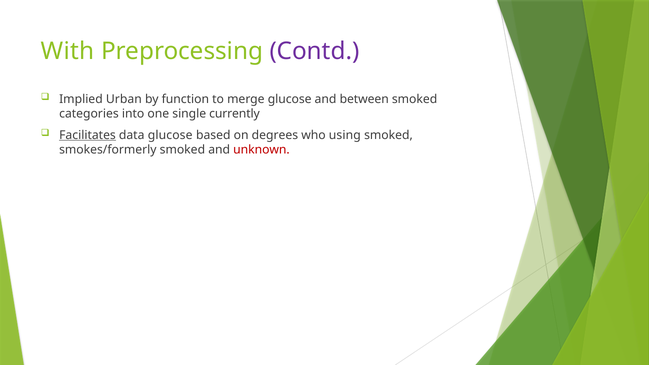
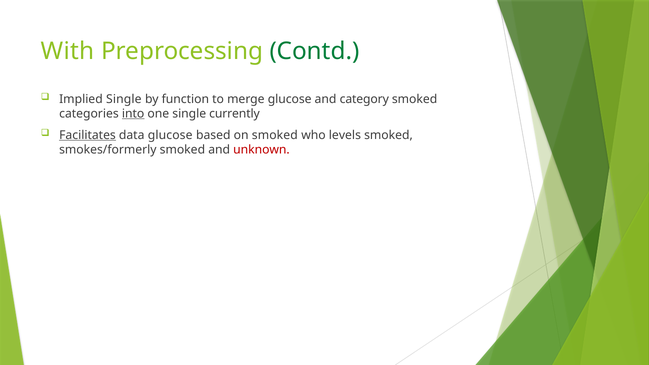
Contd colour: purple -> green
Implied Urban: Urban -> Single
between: between -> category
into underline: none -> present
on degrees: degrees -> smoked
using: using -> levels
